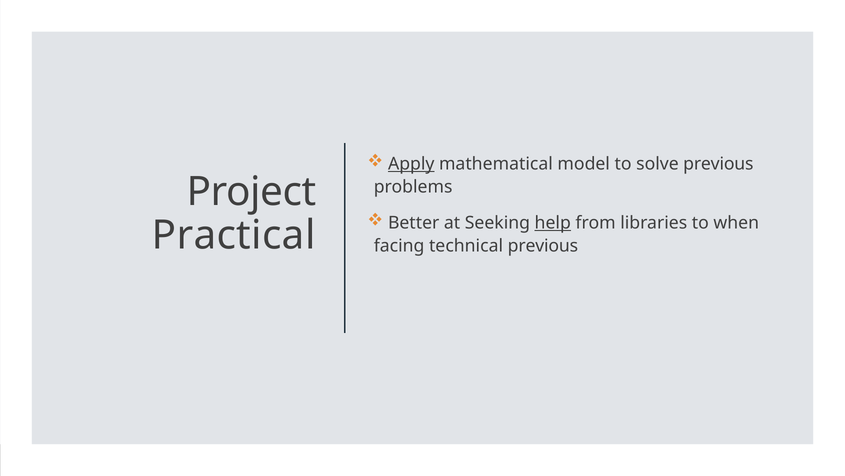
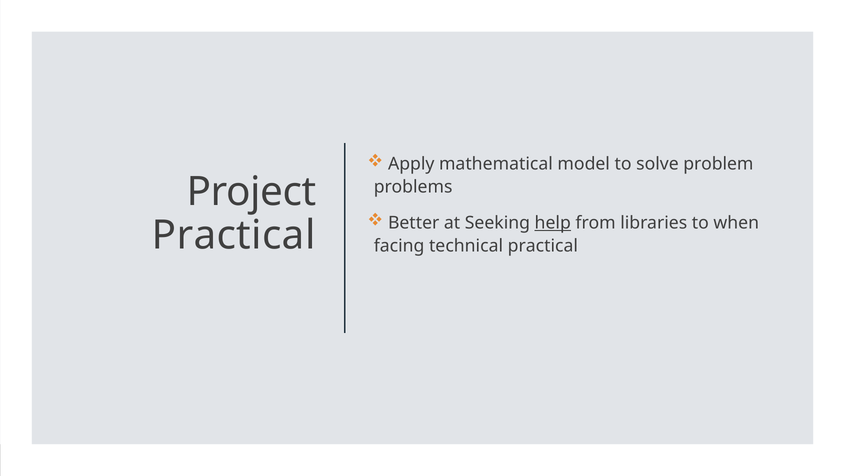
Apply underline: present -> none
solve previous: previous -> problem
technical previous: previous -> practical
